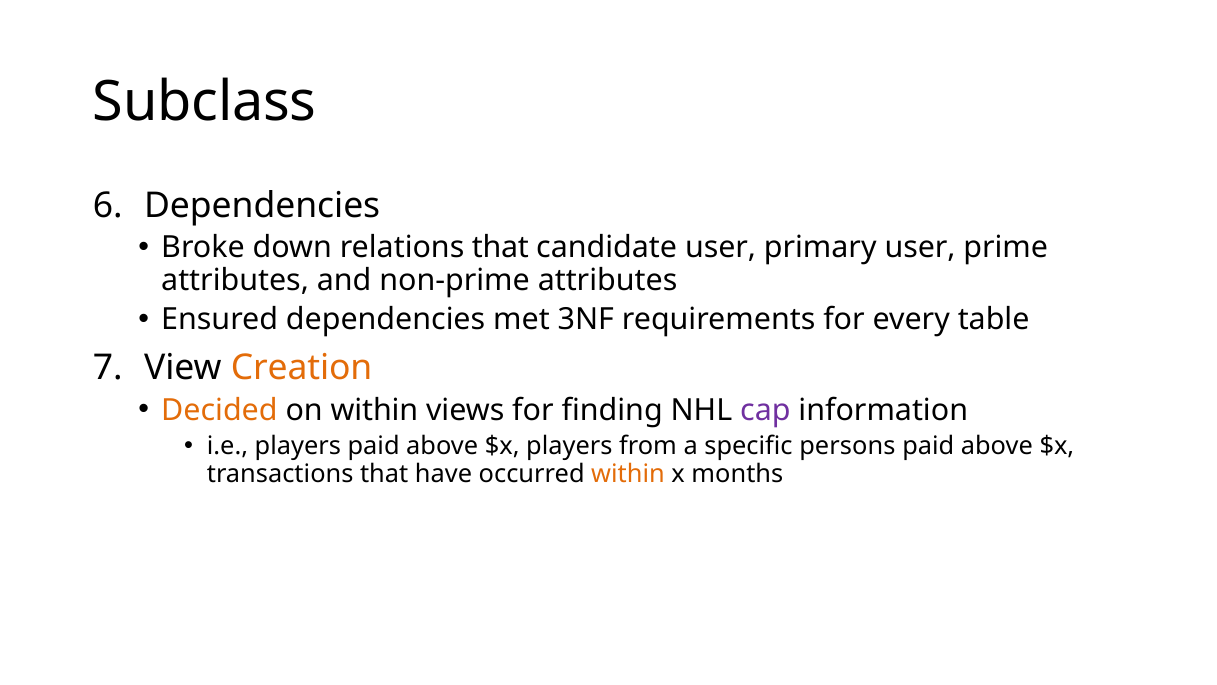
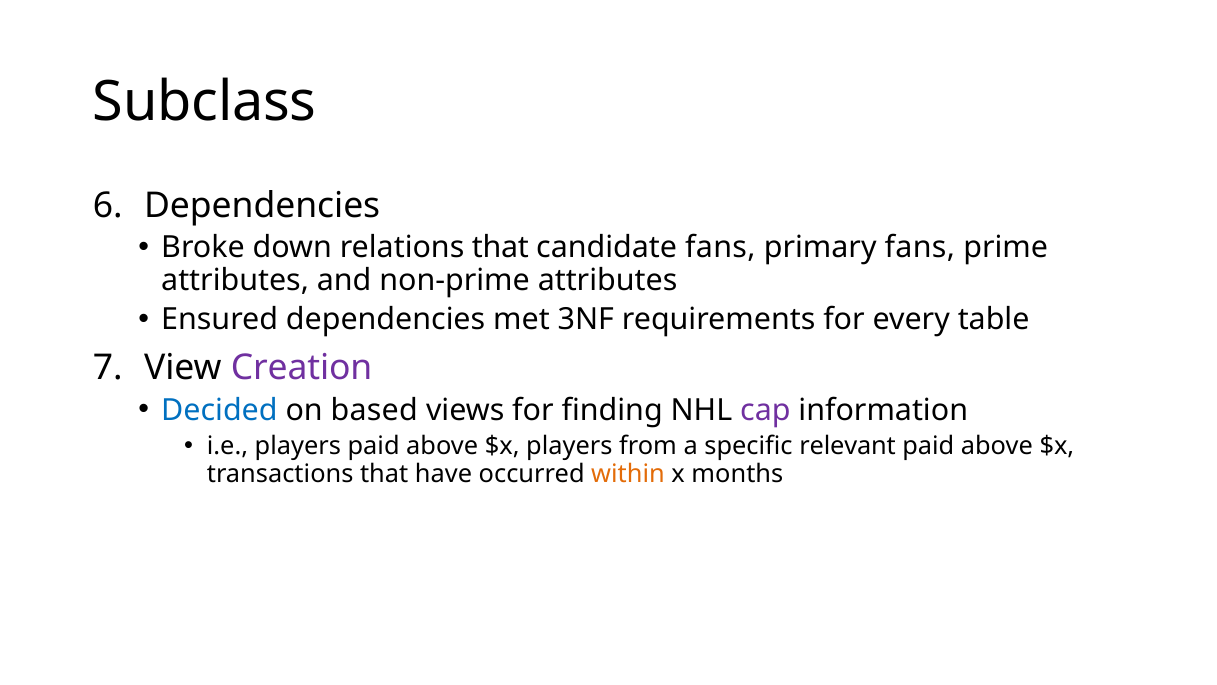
candidate user: user -> fans
primary user: user -> fans
Creation colour: orange -> purple
Decided colour: orange -> blue
on within: within -> based
persons: persons -> relevant
